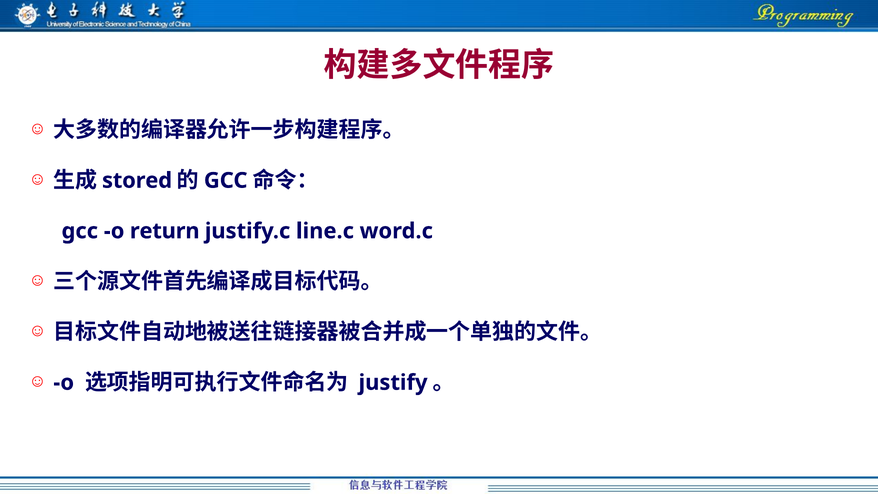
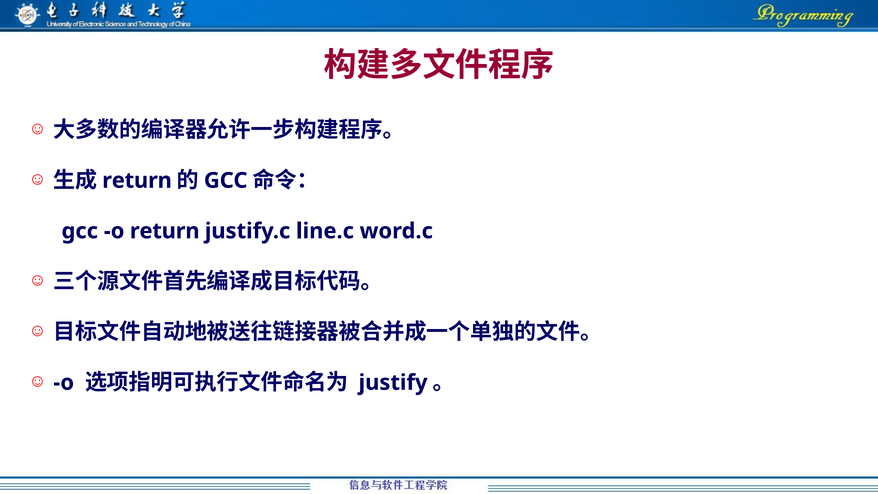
stored at (137, 180): stored -> return
